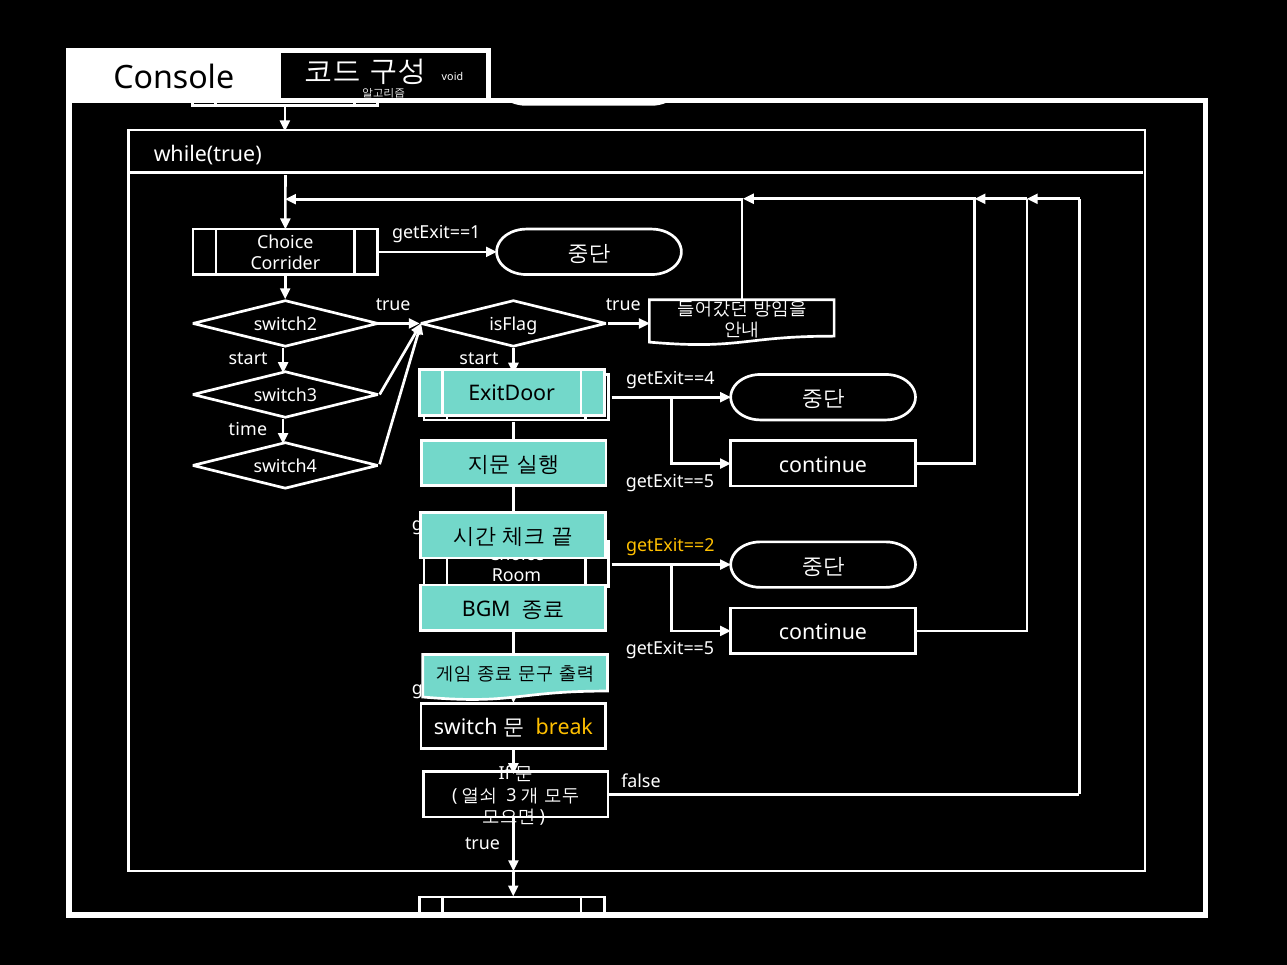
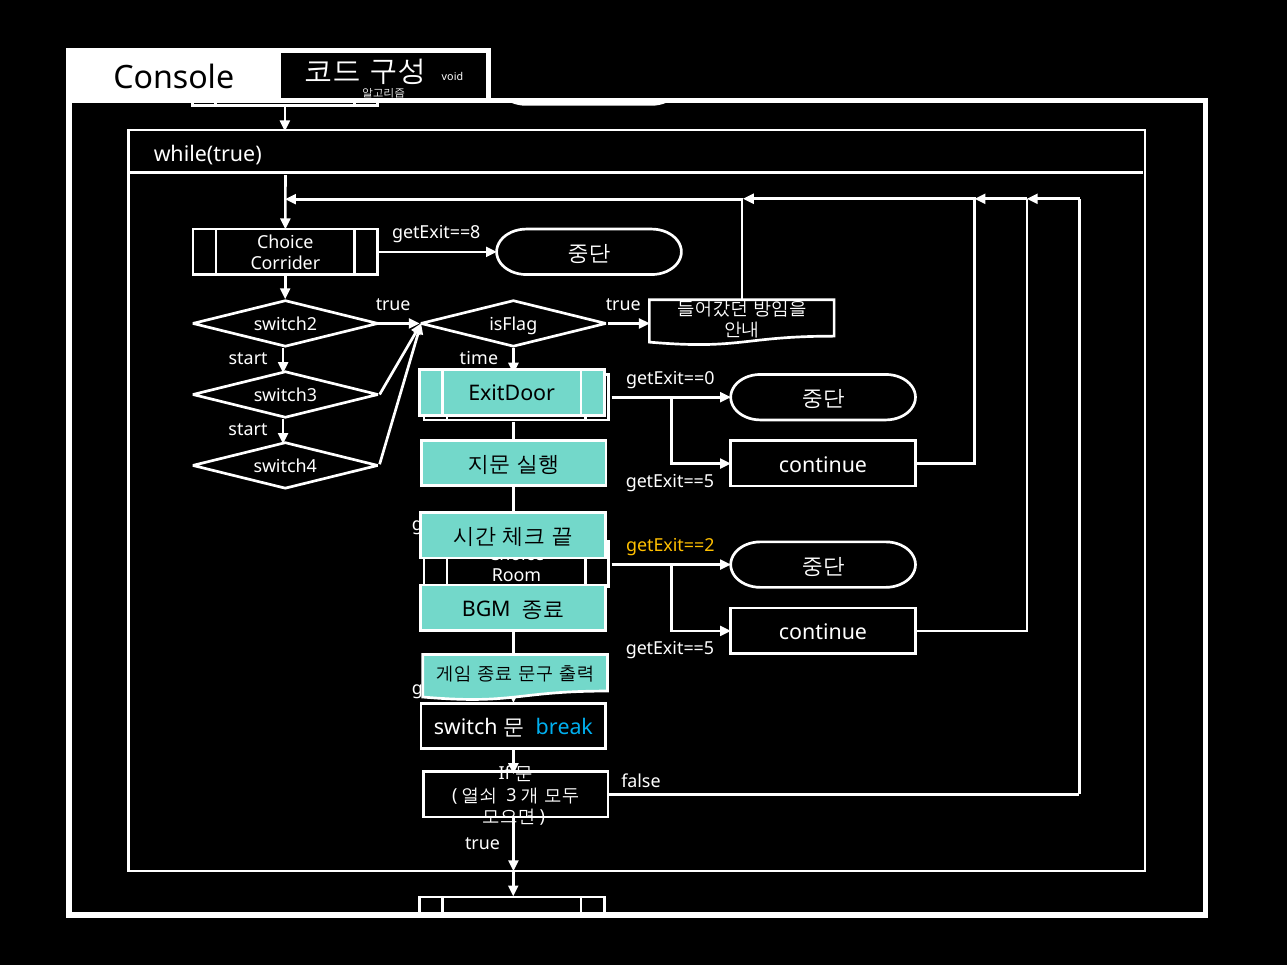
getExit==1 at (436, 233): getExit==1 -> getExit==8
start at (479, 358): start -> time
getExit==4 at (670, 378): getExit==4 -> getExit==0
time at (248, 429): time -> start
break colour: yellow -> light blue
